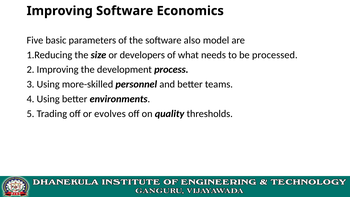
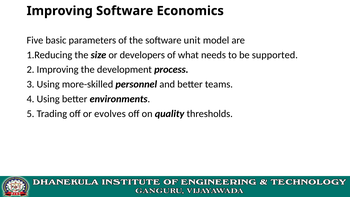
also: also -> unit
processed: processed -> supported
